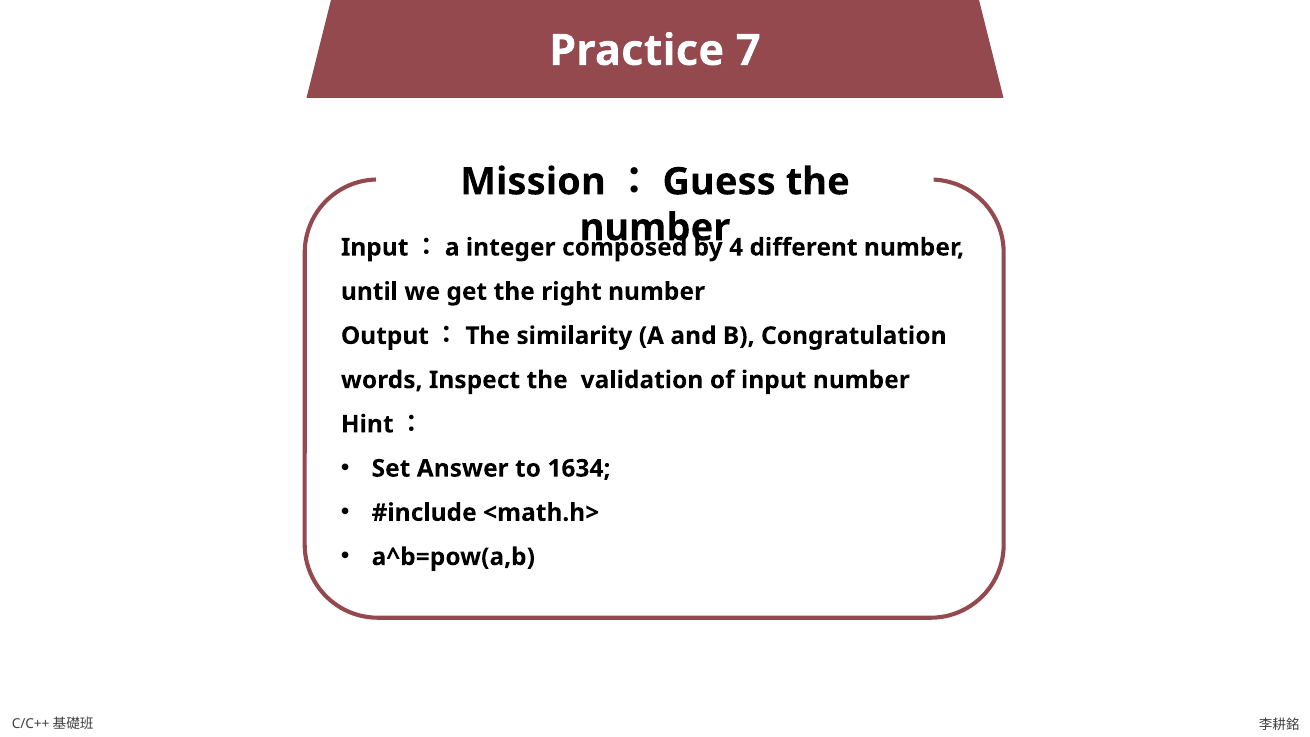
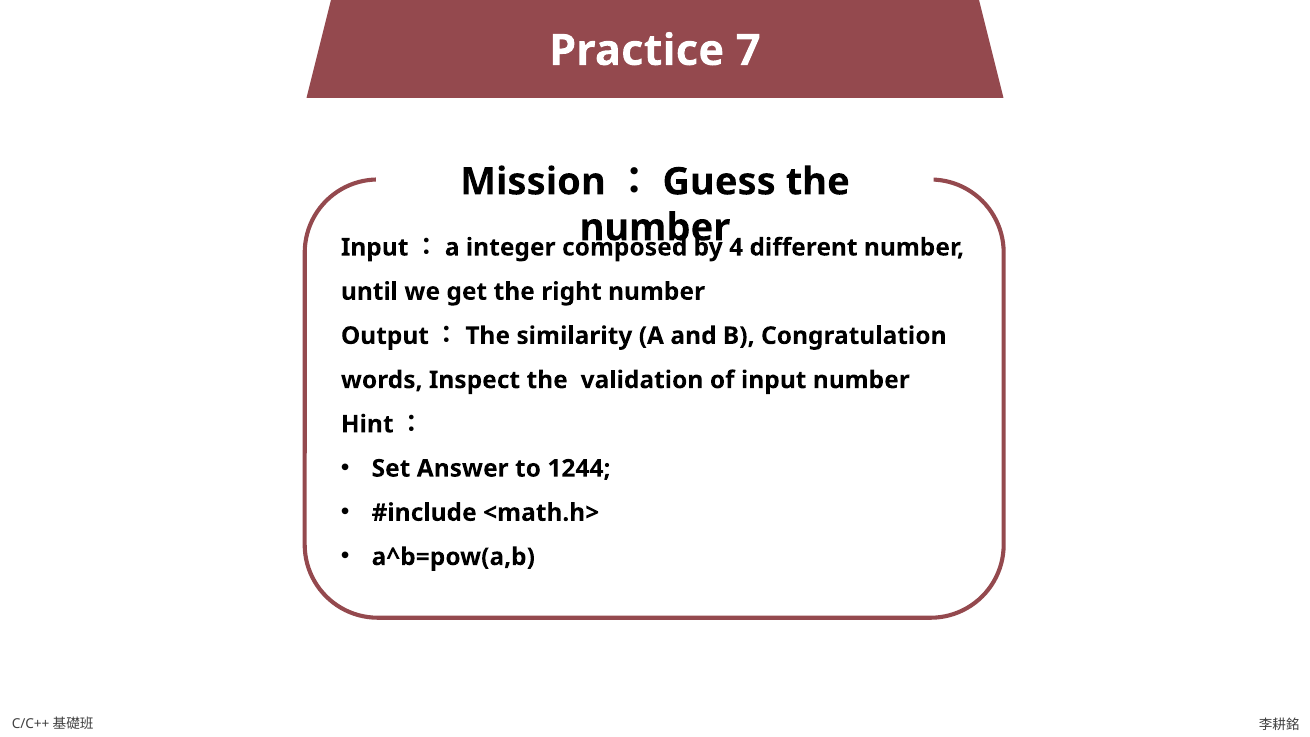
1634: 1634 -> 1244
